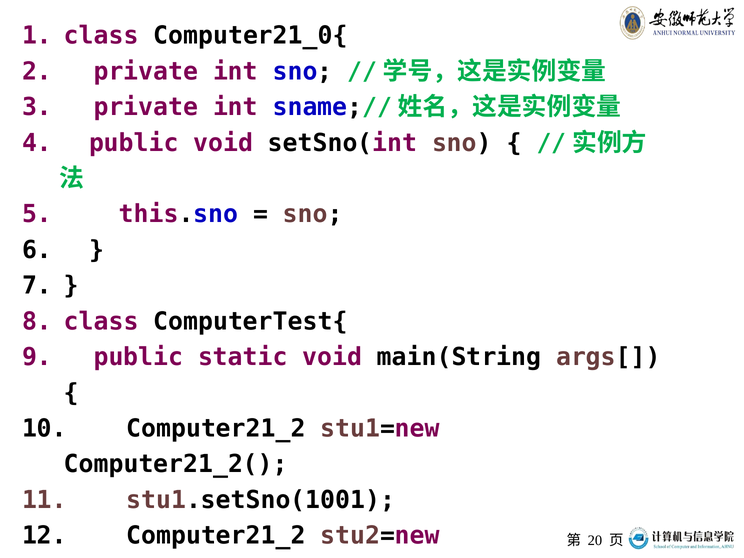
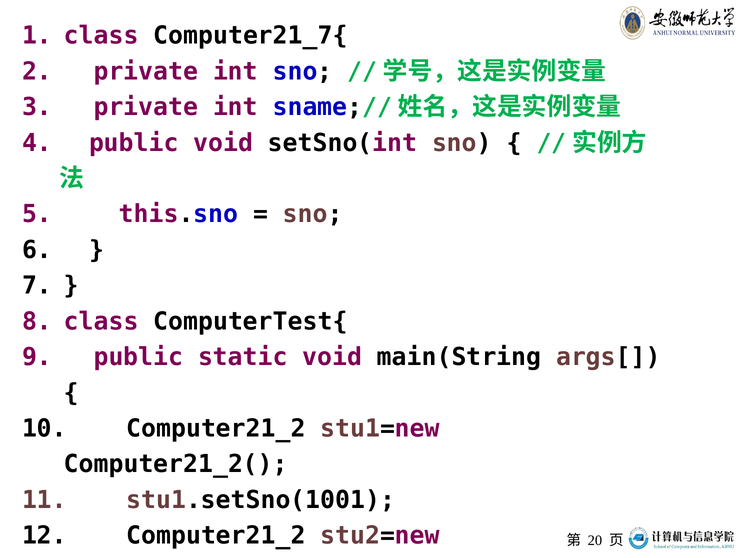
Computer21_0{: Computer21_0{ -> Computer21_7{
